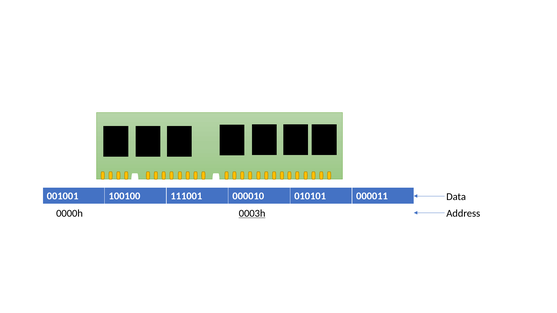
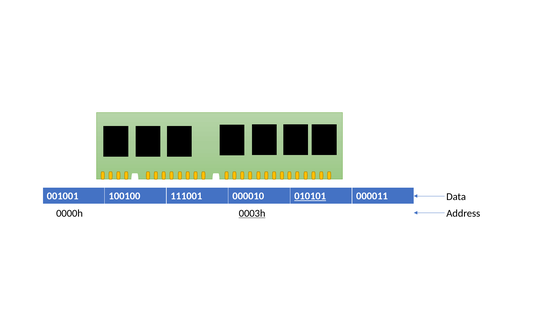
010101 underline: none -> present
